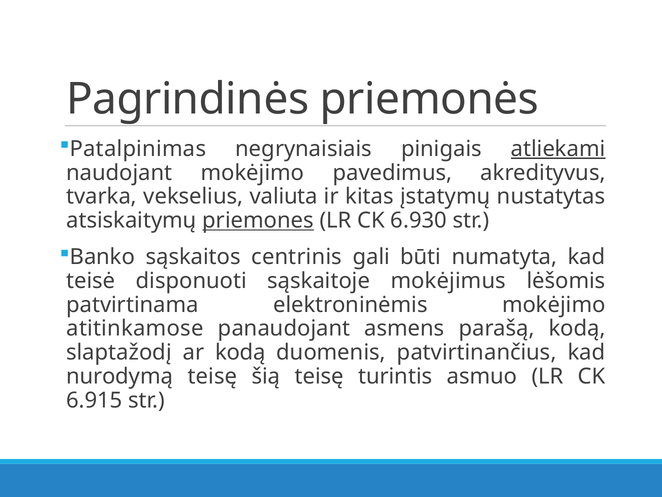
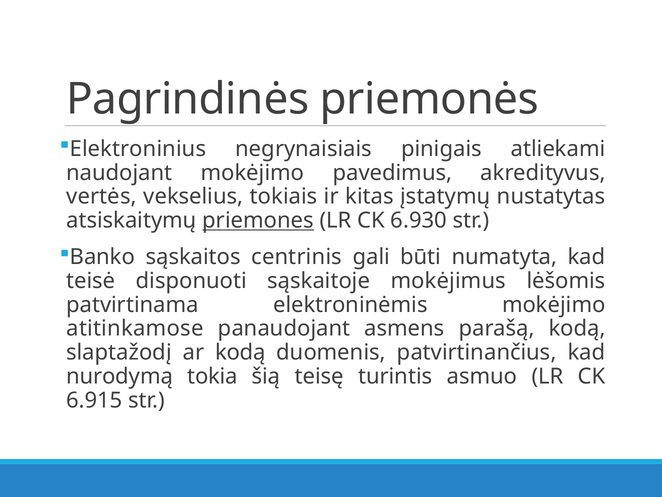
Patalpinimas: Patalpinimas -> Elektroninius
atliekami underline: present -> none
tvarka: tvarka -> vertės
valiuta: valiuta -> tokiais
nurodymą teisę: teisę -> tokia
